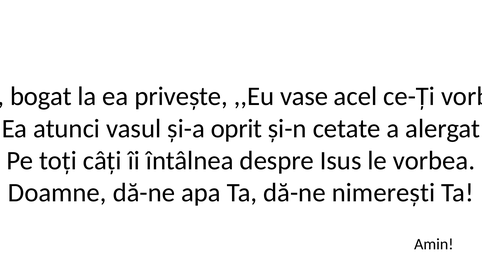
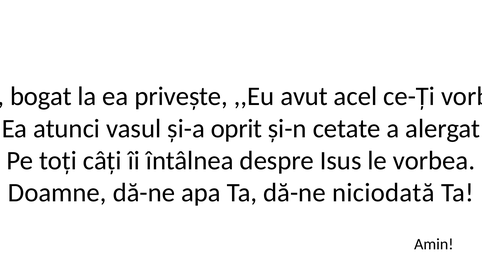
vase: vase -> avut
nimerești: nimerești -> niciodată
